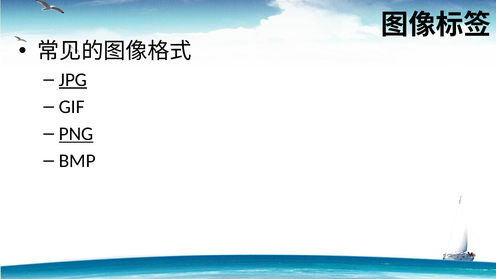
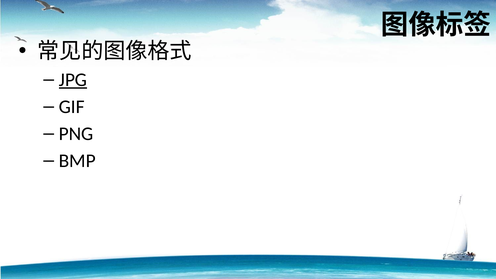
PNG underline: present -> none
